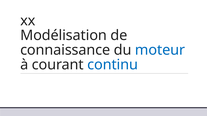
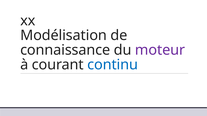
moteur colour: blue -> purple
